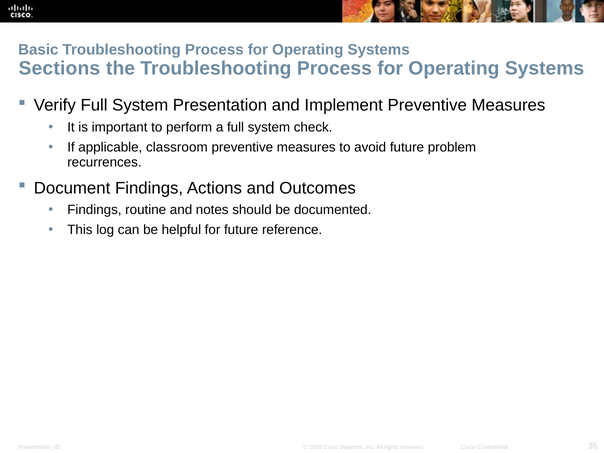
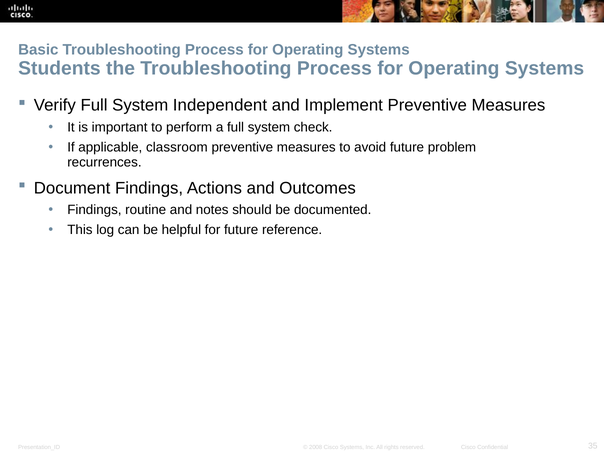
Sections: Sections -> Students
Presentation: Presentation -> Independent
